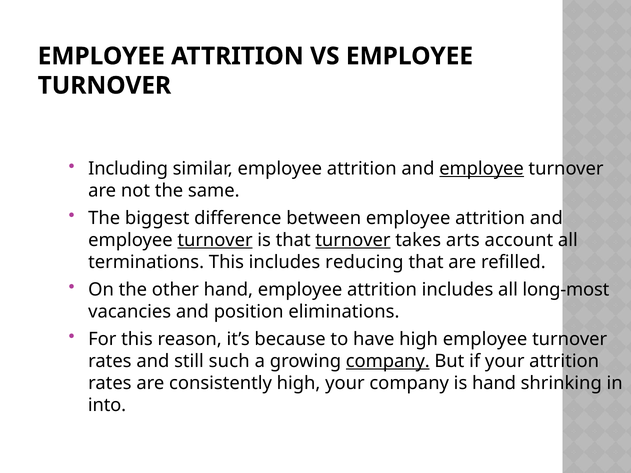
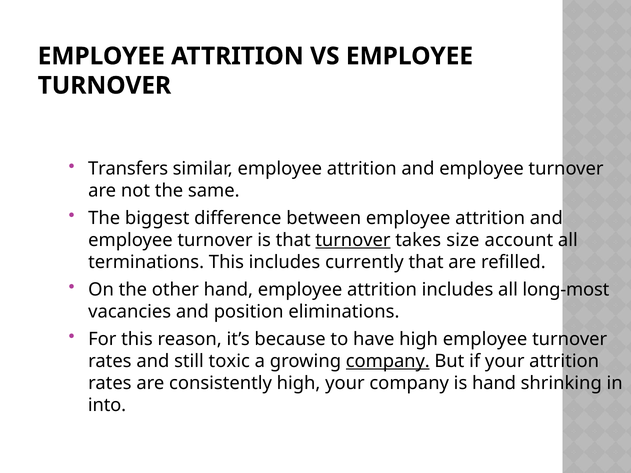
Including: Including -> Transfers
employee at (482, 169) underline: present -> none
turnover at (215, 240) underline: present -> none
arts: arts -> size
reducing: reducing -> currently
such: such -> toxic
